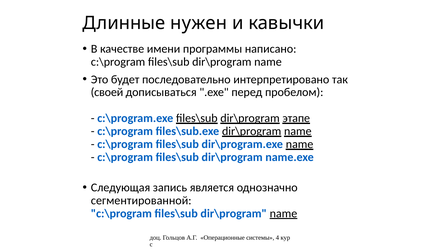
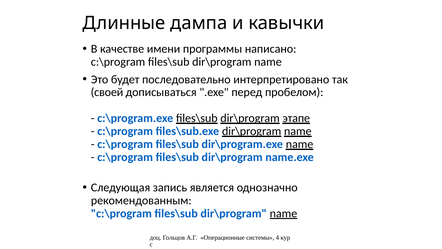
нужен: нужен -> дампа
сегментированной: сегментированной -> рекомендованным
